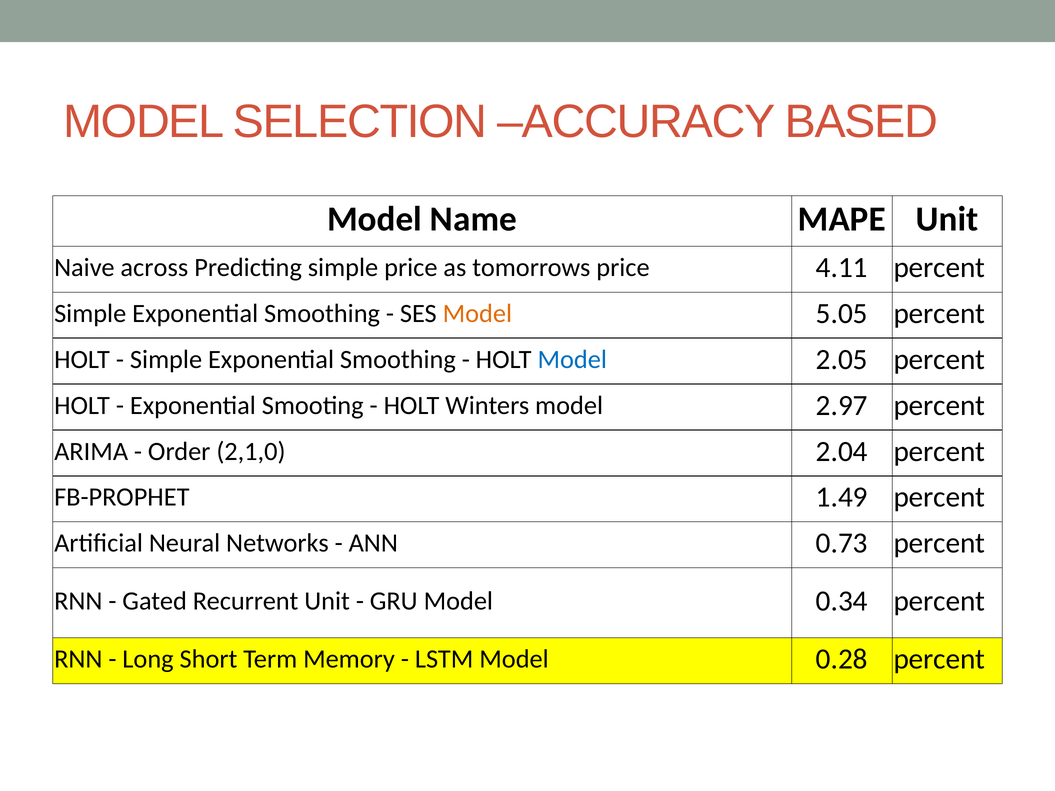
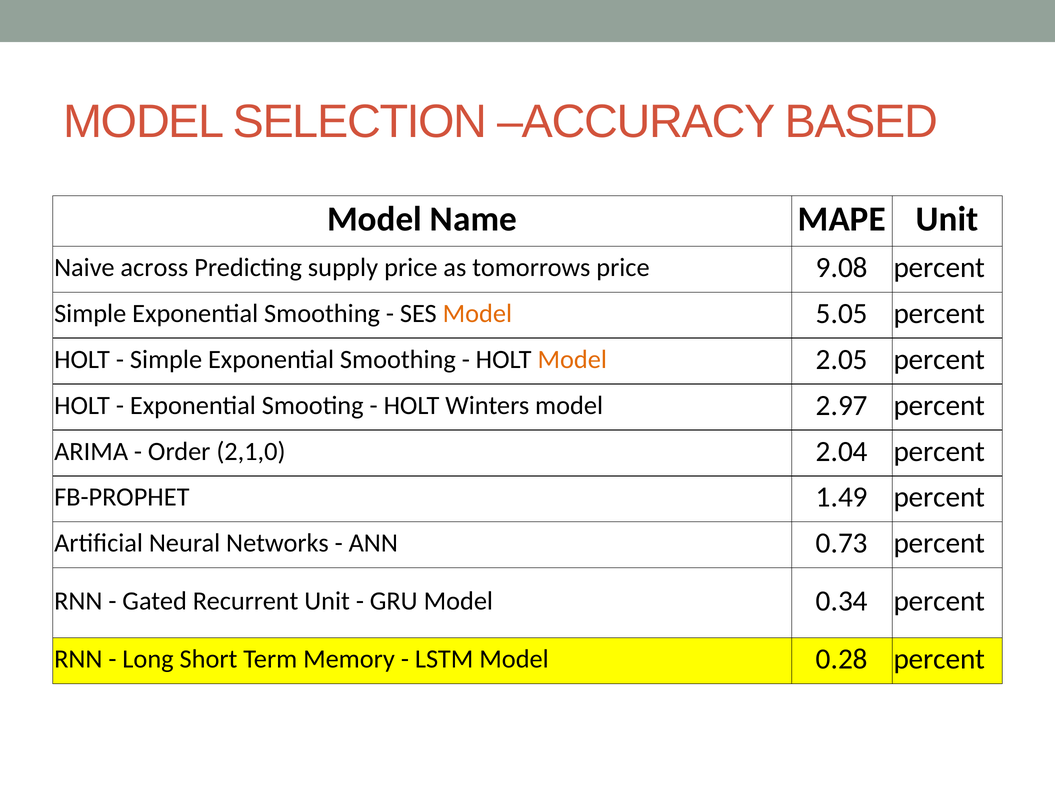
Predicting simple: simple -> supply
4.11: 4.11 -> 9.08
Model at (572, 360) colour: blue -> orange
